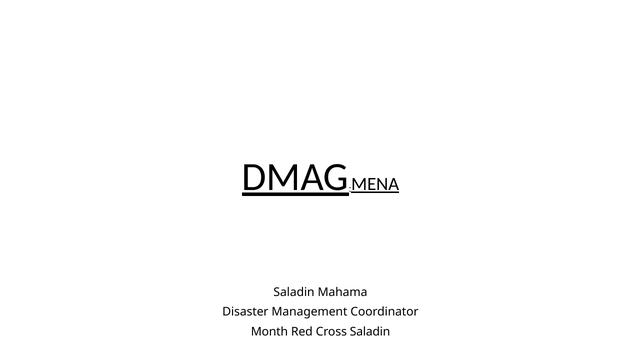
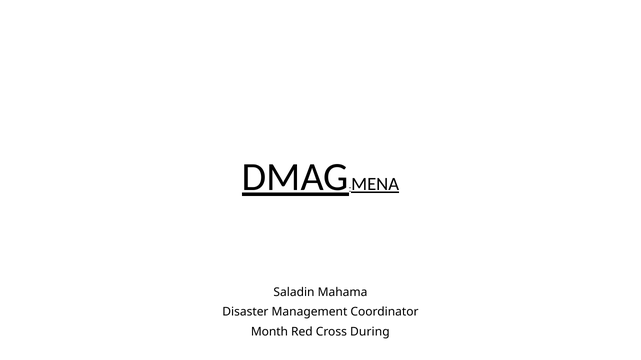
Cross Saladin: Saladin -> During
